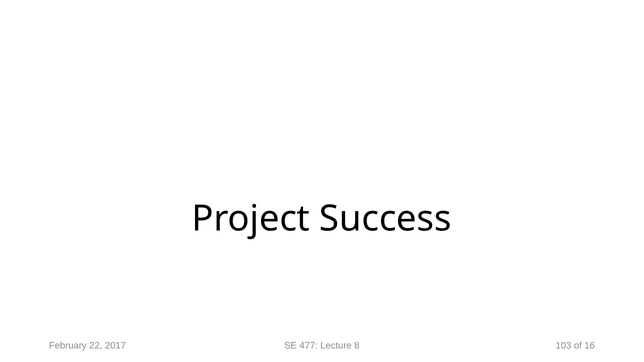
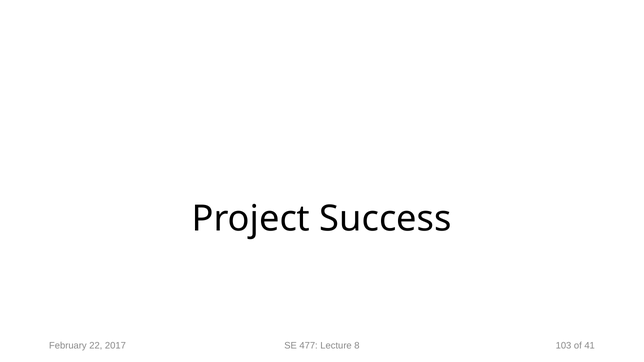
16: 16 -> 41
